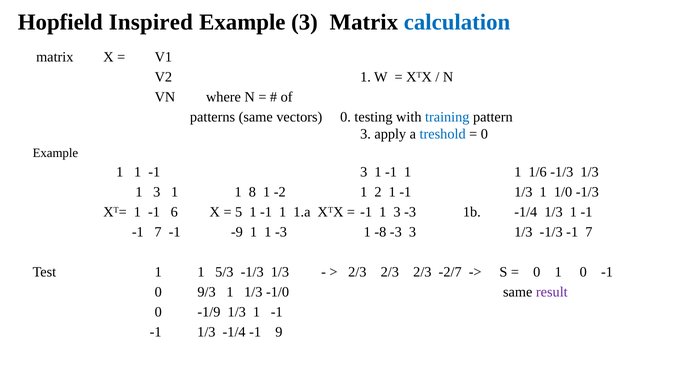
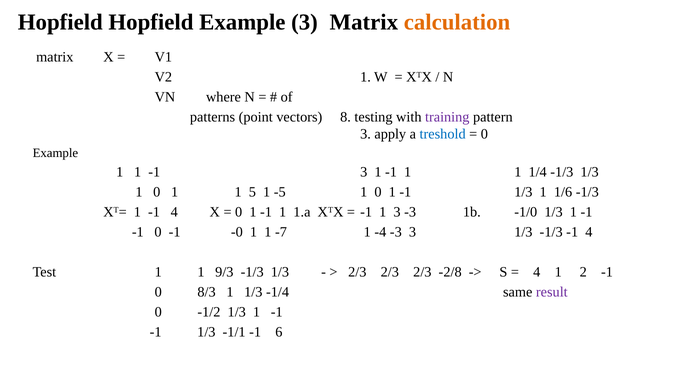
Hopfield Inspired: Inspired -> Hopfield
calculation colour: blue -> orange
patterns same: same -> point
vectors 0: 0 -> 8
training colour: blue -> purple
1/6: 1/6 -> 1/4
3 at (157, 192): 3 -> 0
8: 8 -> 5
-2: -2 -> -5
2 at (378, 192): 2 -> 0
1/0: 1/0 -> 1/6
1 -1 6: 6 -> 4
5 at (239, 212): 5 -> 0
1b -1/4: -1/4 -> -1/0
7 at (158, 232): 7 -> 0
-9: -9 -> -0
1 -3: -3 -> -7
-8: -8 -> -4
-1/3 -1 7: 7 -> 4
5/3: 5/3 -> 9/3
-2/7: -2/7 -> -2/8
0 at (537, 272): 0 -> 4
1 0: 0 -> 2
9/3: 9/3 -> 8/3
-1/0: -1/0 -> -1/4
-1/9: -1/9 -> -1/2
1/3 -1/4: -1/4 -> -1/1
9: 9 -> 6
